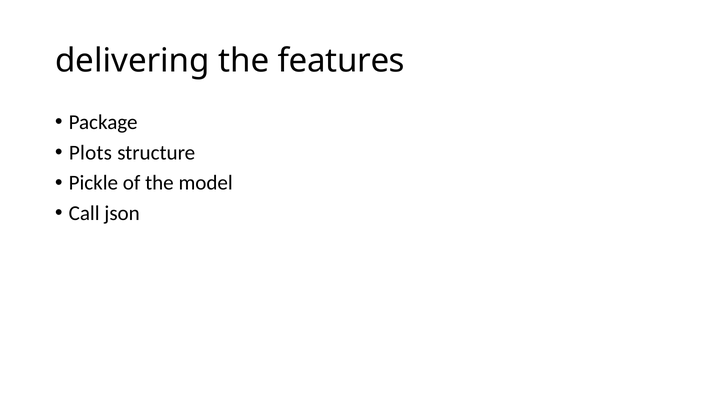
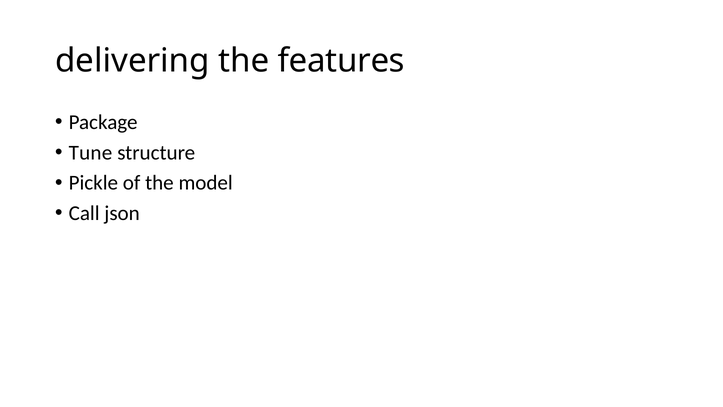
Plots: Plots -> Tune
